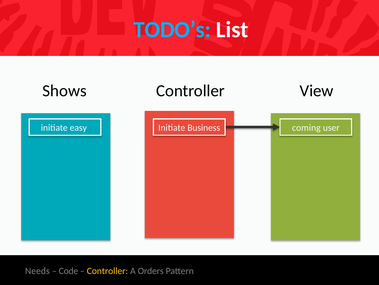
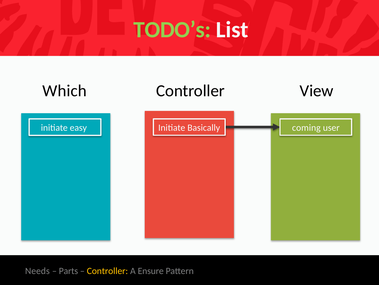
TODO’s colour: light blue -> light green
Shows: Shows -> Which
Business: Business -> Basically
Code: Code -> Parts
Orders: Orders -> Ensure
